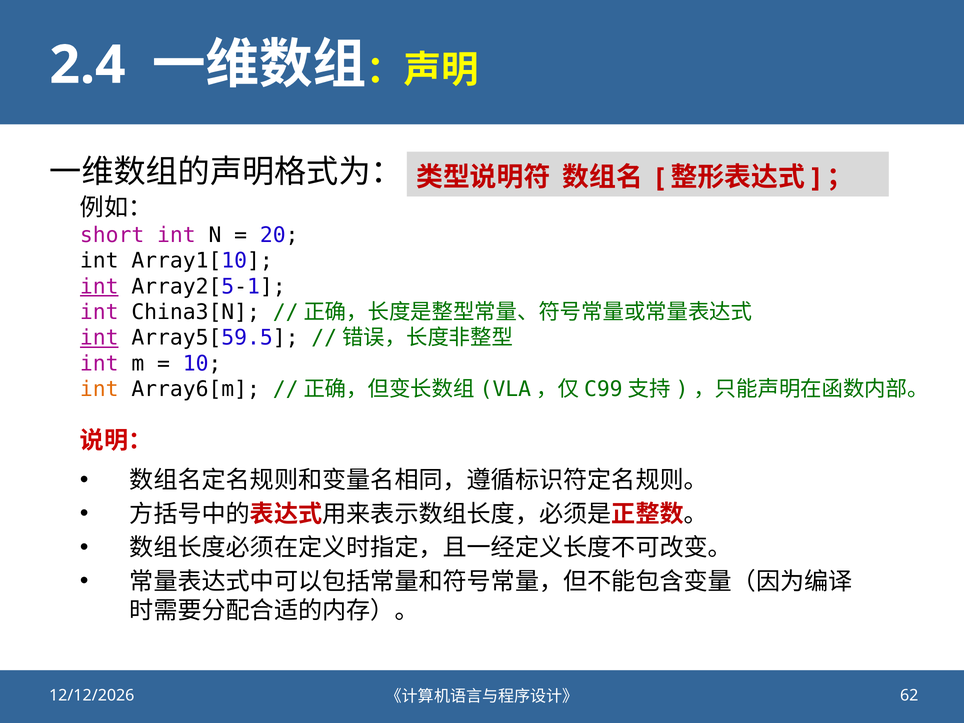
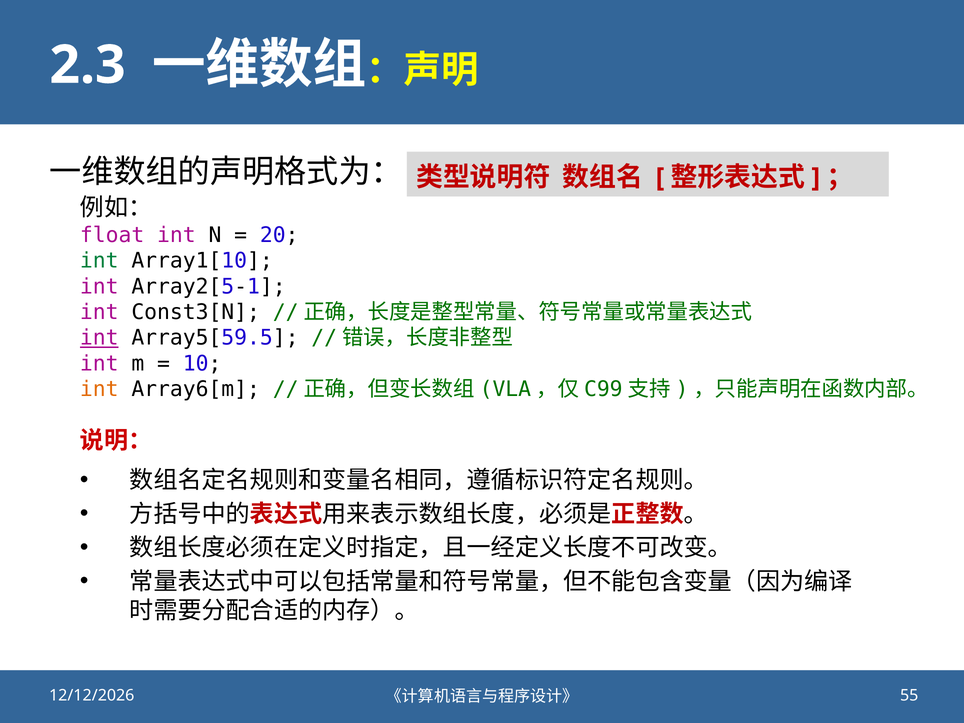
2.4: 2.4 -> 2.3
short: short -> float
int at (99, 261) colour: black -> green
int at (99, 287) underline: present -> none
China3[N: China3[N -> Const3[N
62: 62 -> 55
